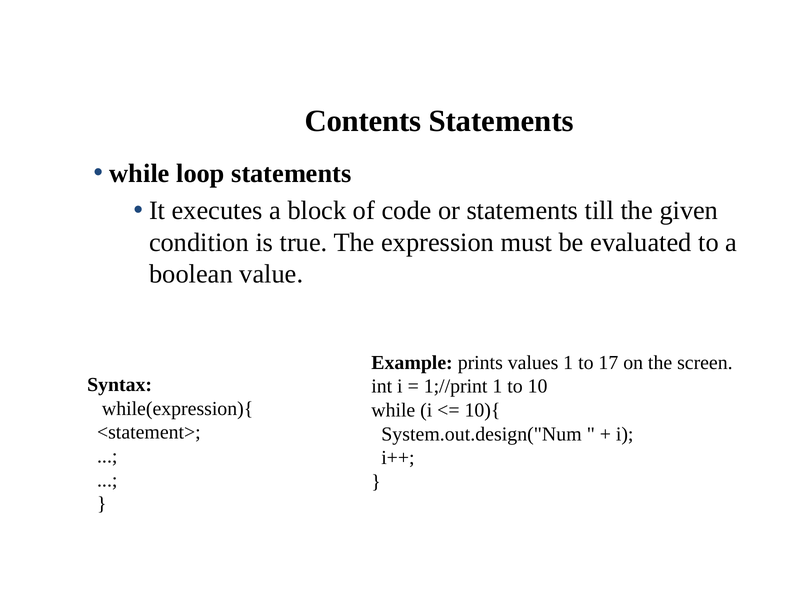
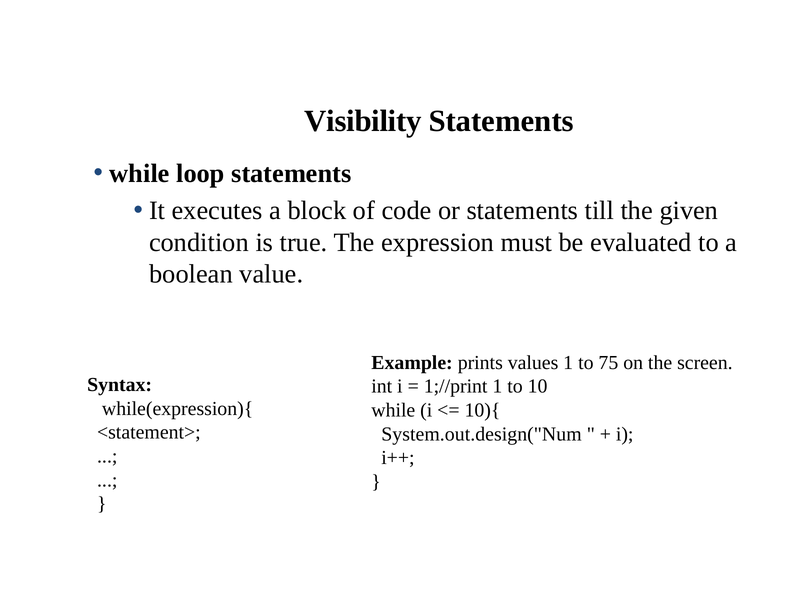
Contents: Contents -> Visibility
17: 17 -> 75
